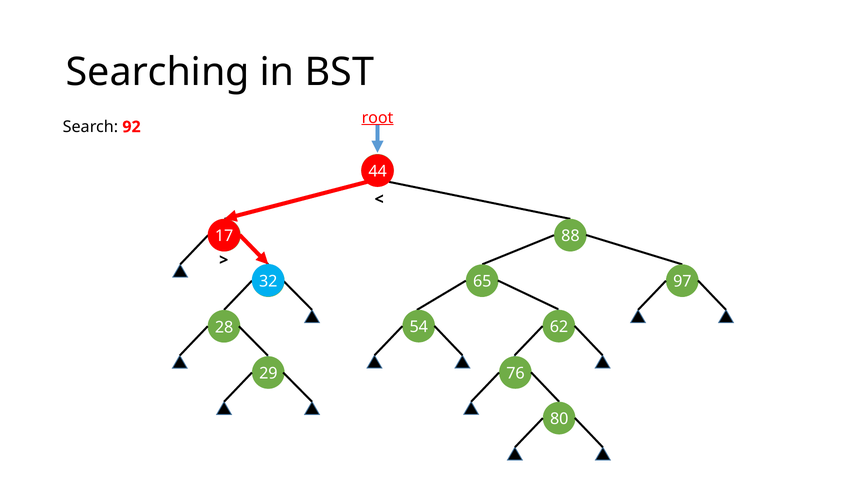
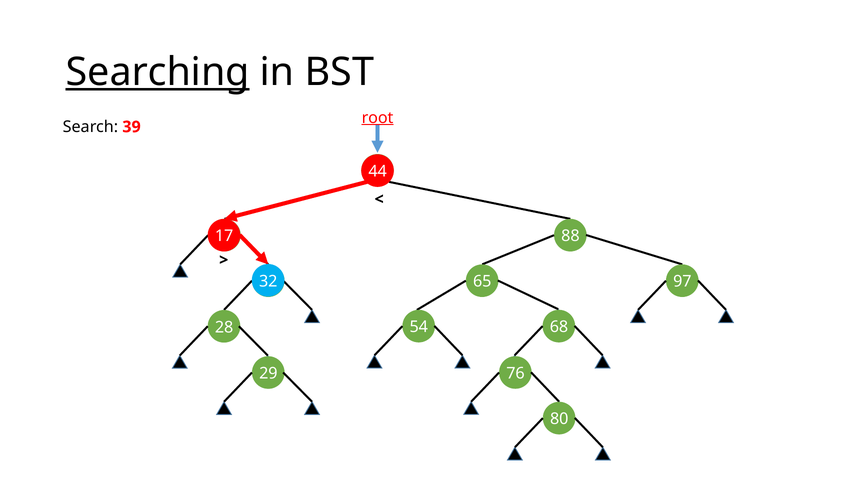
Searching underline: none -> present
92: 92 -> 39
62: 62 -> 68
